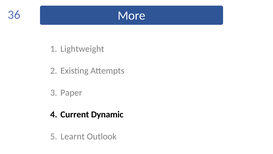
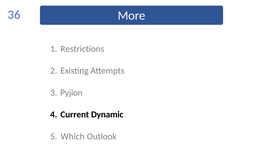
Lightweight: Lightweight -> Restrictions
Paper: Paper -> Pyjion
Learnt: Learnt -> Which
